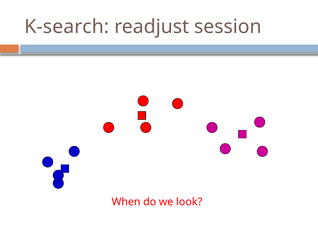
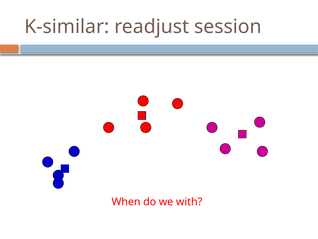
K-search: K-search -> K-similar
look: look -> with
